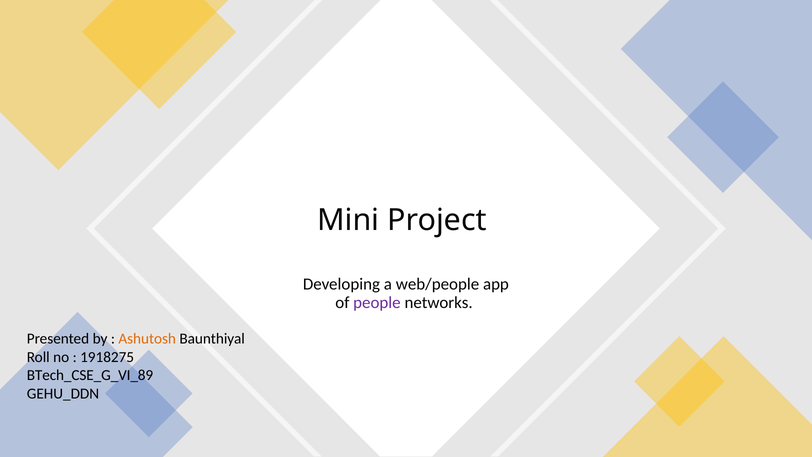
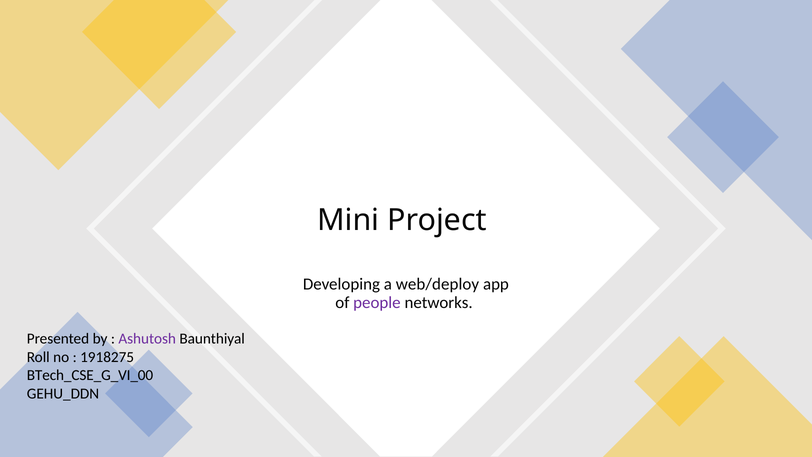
web/people: web/people -> web/deploy
Ashutosh colour: orange -> purple
BTech_CSE_G_VI_89: BTech_CSE_G_VI_89 -> BTech_CSE_G_VI_00
